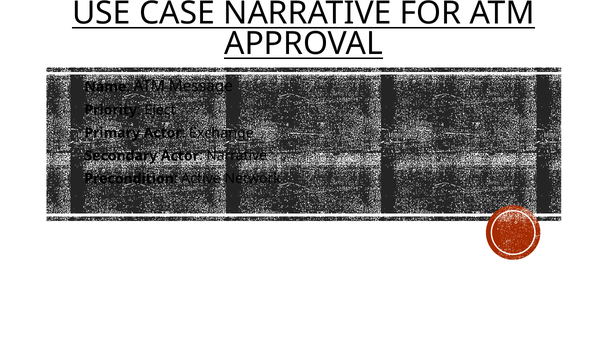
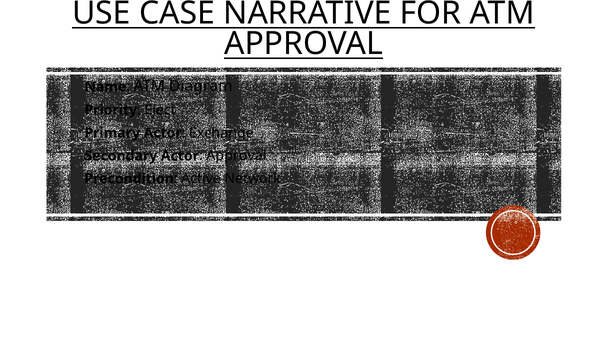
Message: Message -> Diagram
Narrative at (237, 156): Narrative -> Approval
